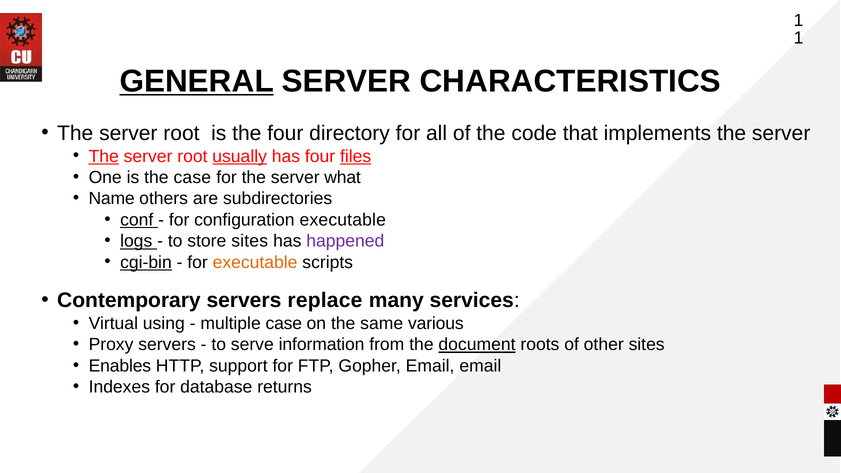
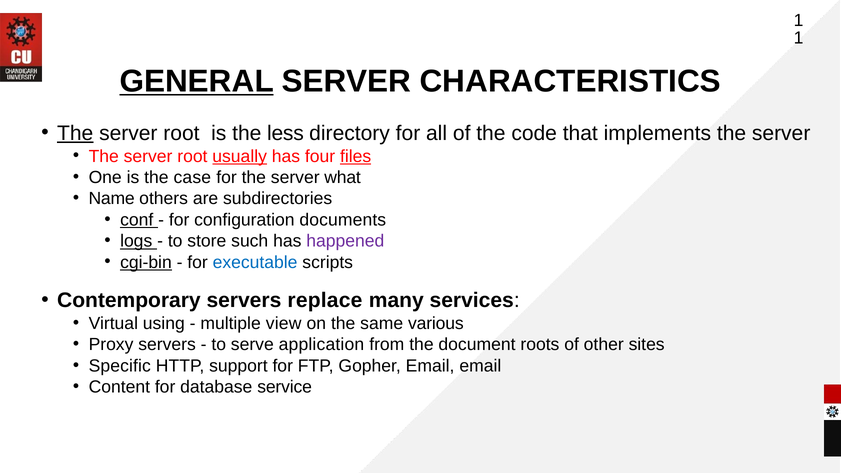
The at (75, 133) underline: none -> present
the four: four -> less
The at (104, 156) underline: present -> none
configuration executable: executable -> documents
store sites: sites -> such
executable at (255, 262) colour: orange -> blue
multiple case: case -> view
information: information -> application
document underline: present -> none
Enables: Enables -> Specific
Indexes: Indexes -> Content
returns: returns -> service
